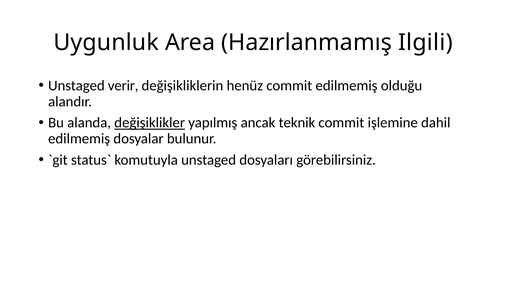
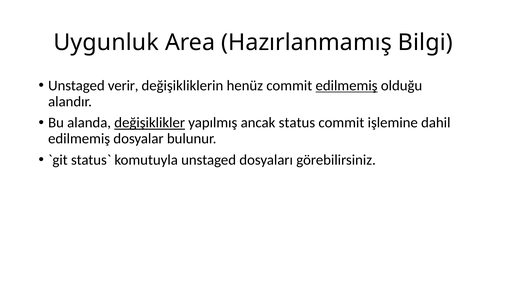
Ilgili: Ilgili -> Bilgi
edilmemiş at (347, 86) underline: none -> present
teknik: teknik -> status
